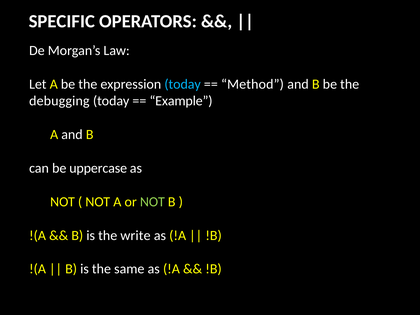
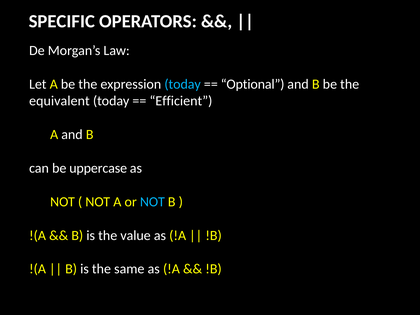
Method: Method -> Optional
debugging: debugging -> equivalent
Example: Example -> Efficient
NOT at (152, 202) colour: light green -> light blue
write: write -> value
